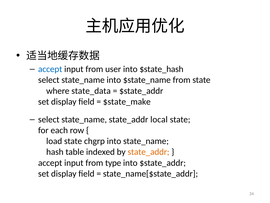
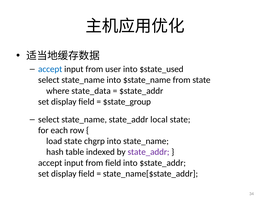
$state_hash: $state_hash -> $state_used
$state_make: $state_make -> $state_group
state_addr at (148, 152) colour: orange -> purple
from type: type -> field
